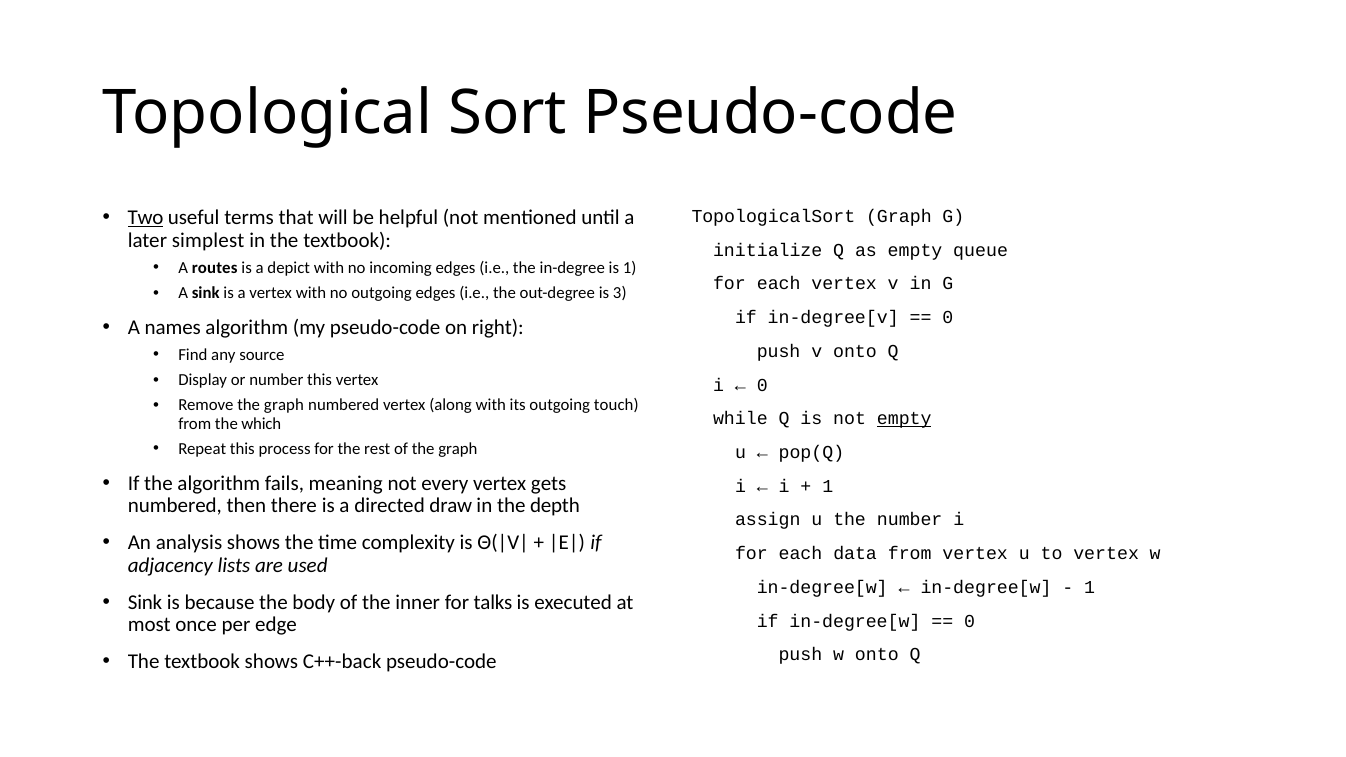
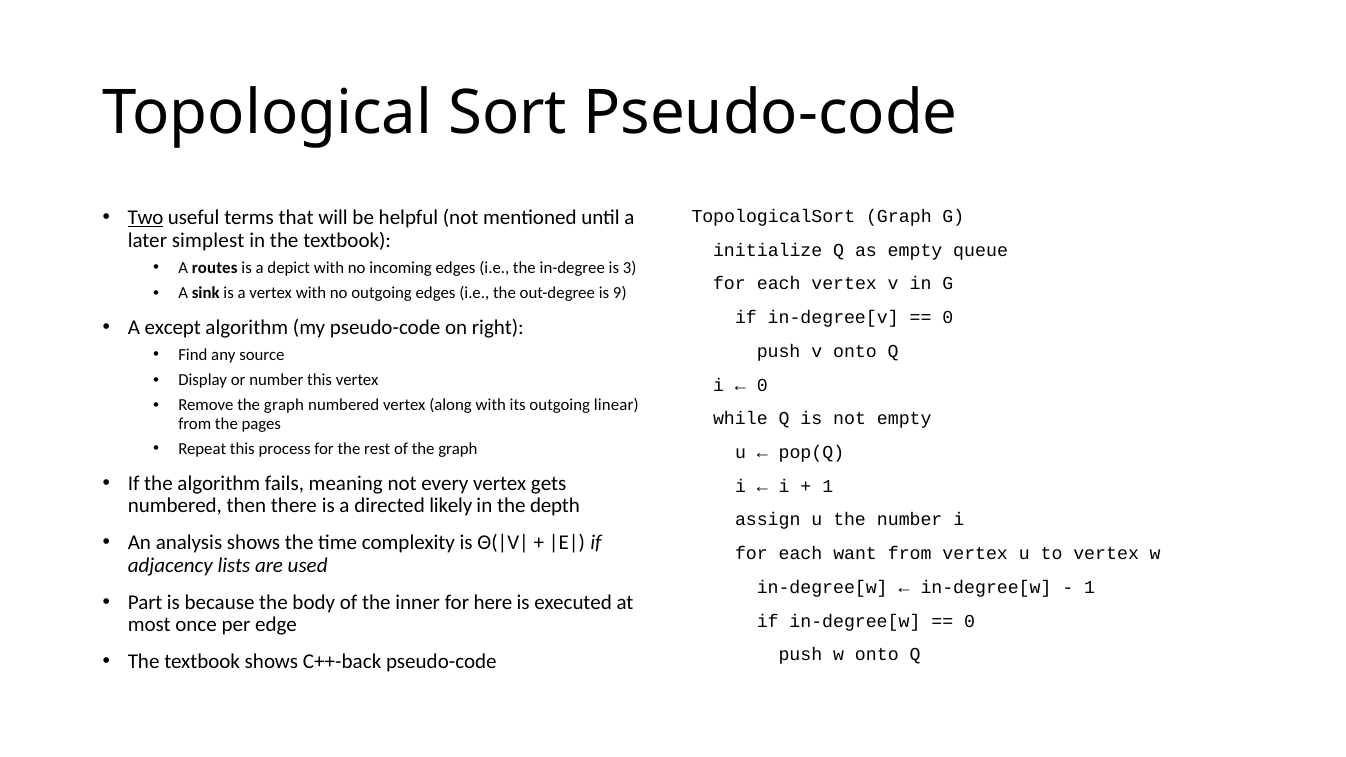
is 1: 1 -> 3
3: 3 -> 9
names: names -> except
touch: touch -> linear
empty at (904, 419) underline: present -> none
which: which -> pages
draw: draw -> likely
data: data -> want
Sink at (145, 602): Sink -> Part
talks: talks -> here
